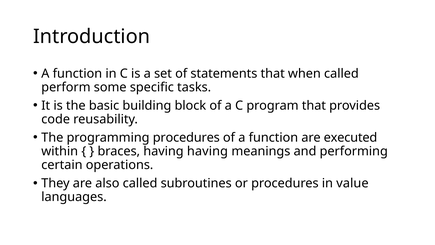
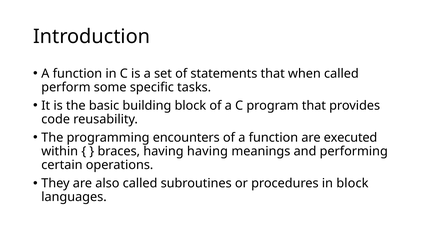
programming procedures: procedures -> encounters
in value: value -> block
